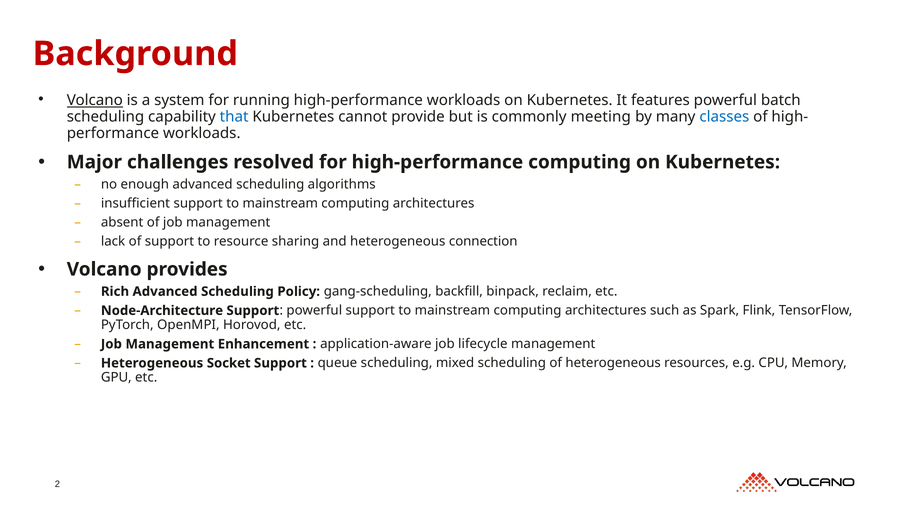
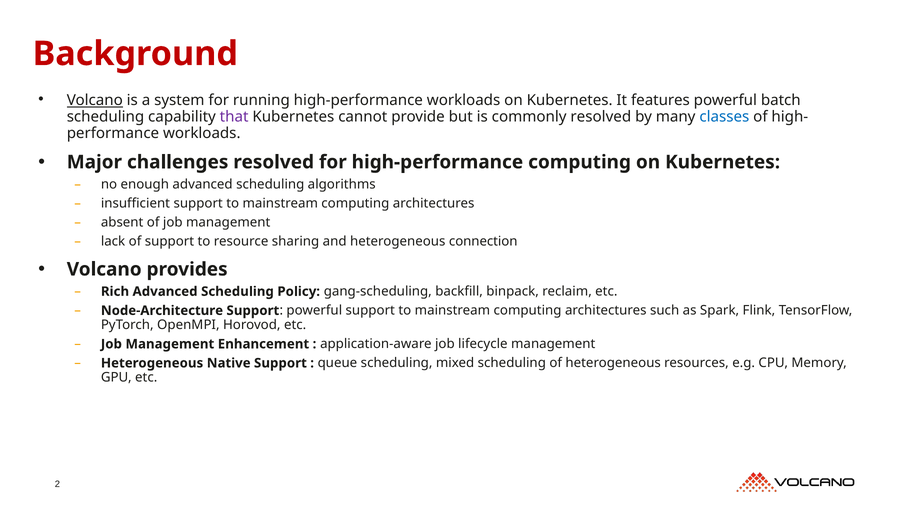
that colour: blue -> purple
commonly meeting: meeting -> resolved
Socket: Socket -> Native
